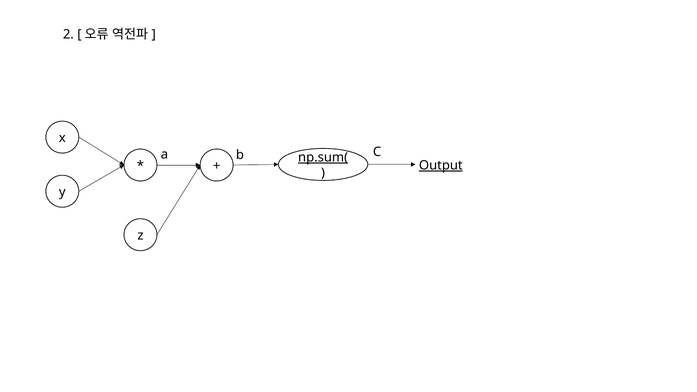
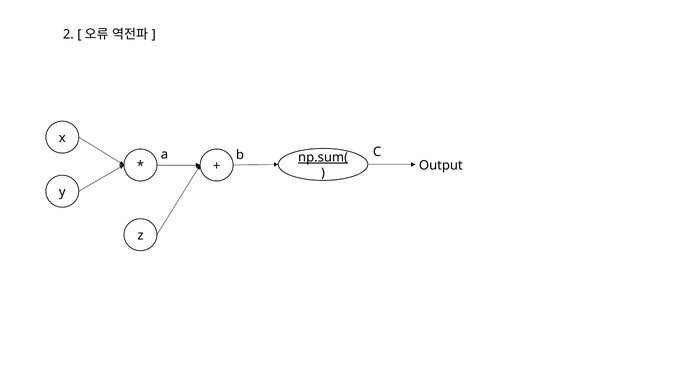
Output underline: present -> none
